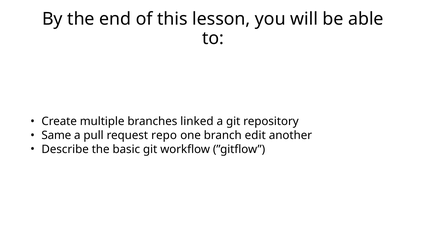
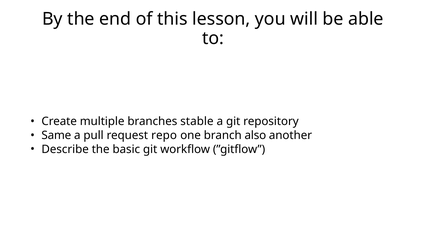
linked: linked -> stable
edit: edit -> also
